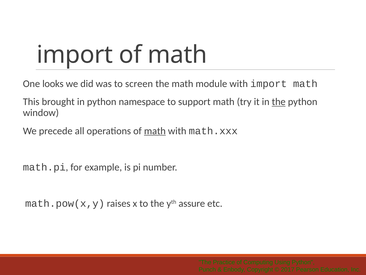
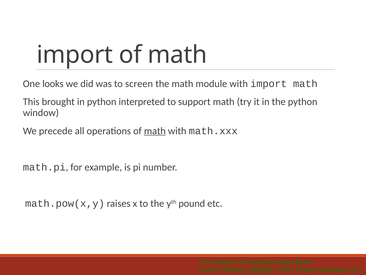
namespace: namespace -> interpreted
the at (279, 102) underline: present -> none
assure: assure -> pound
